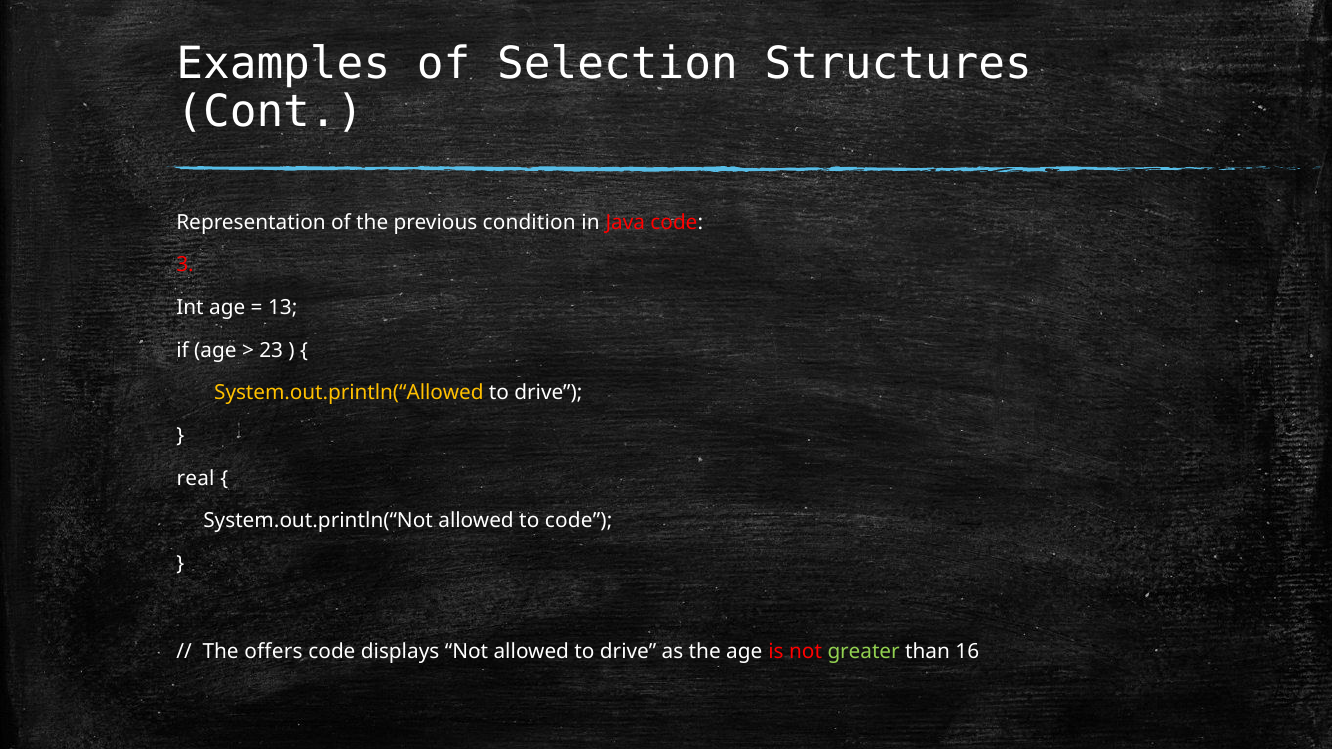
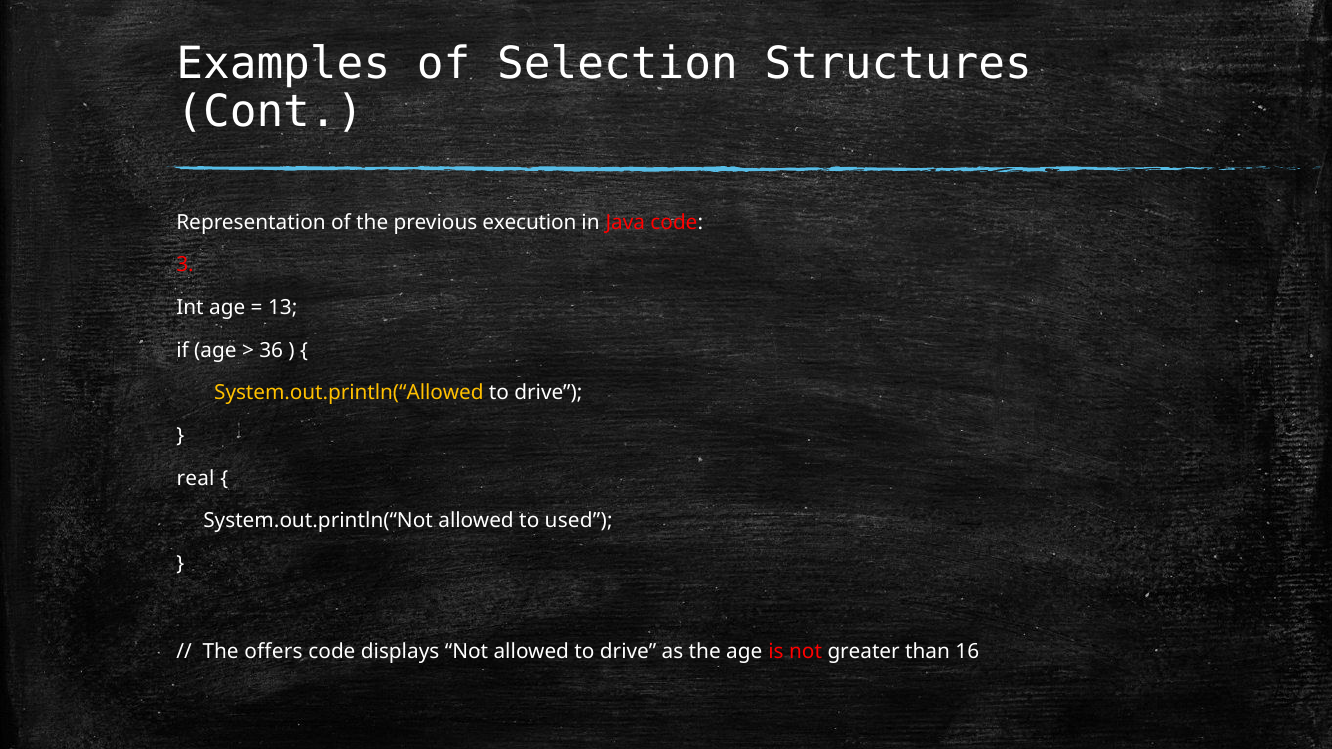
condition: condition -> execution
23: 23 -> 36
to code: code -> used
greater colour: light green -> white
